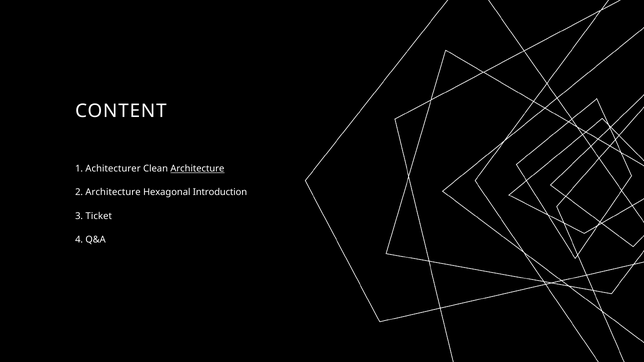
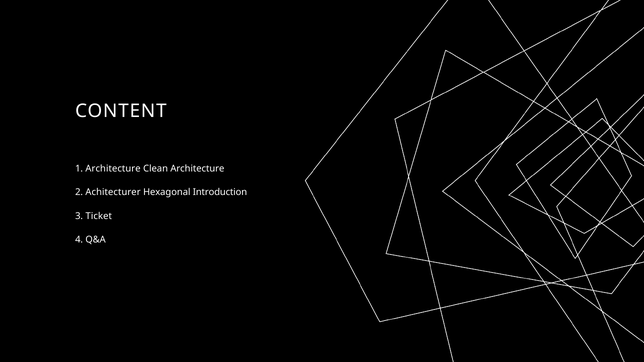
1 Achitecturer: Achitecturer -> Architecture
Architecture at (197, 169) underline: present -> none
2 Architecture: Architecture -> Achitecturer
